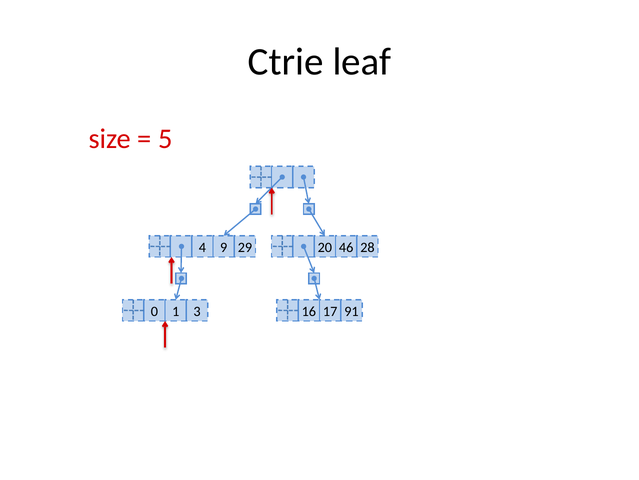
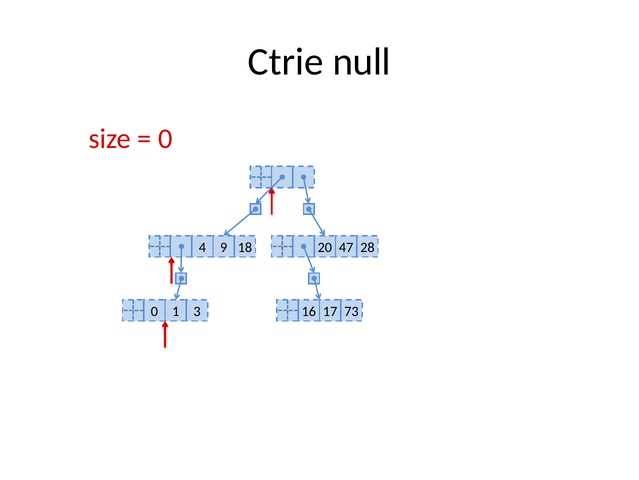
leaf: leaf -> null
5 at (165, 139): 5 -> 0
29: 29 -> 18
46: 46 -> 47
91: 91 -> 73
